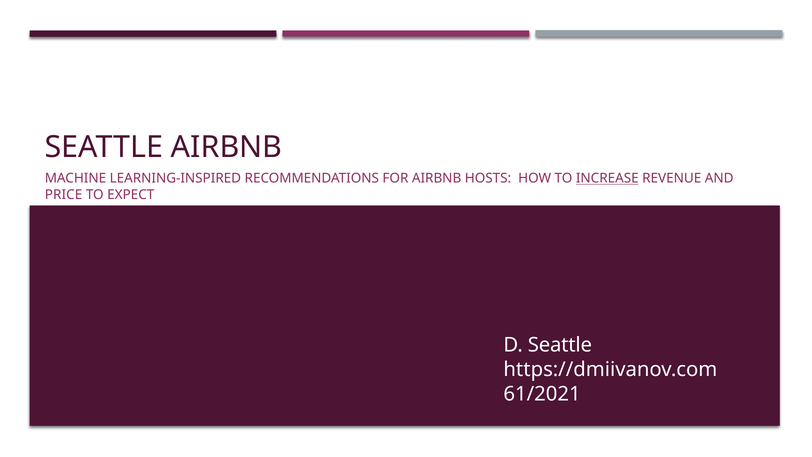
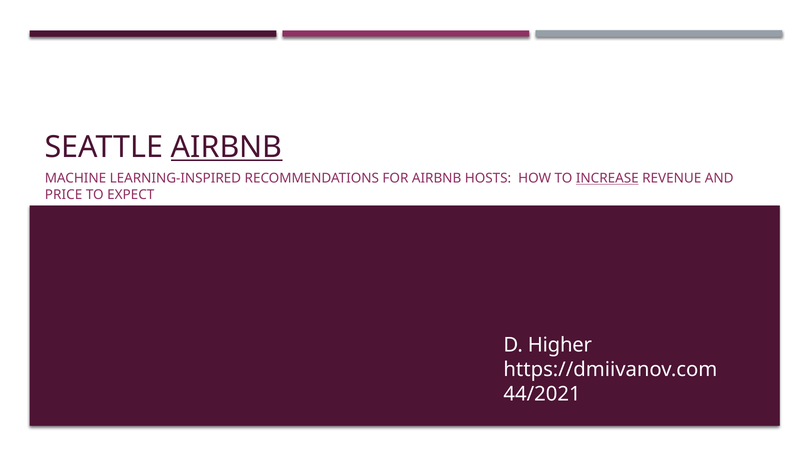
AIRBNB at (227, 147) underline: none -> present
D Seattle: Seattle -> Higher
61/2021: 61/2021 -> 44/2021
